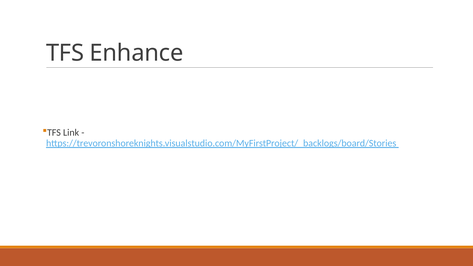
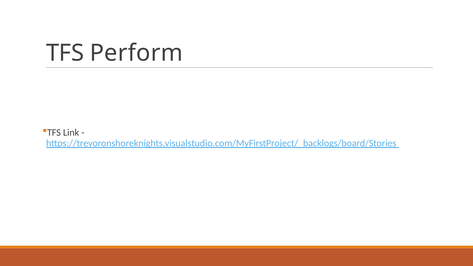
Enhance: Enhance -> Perform
